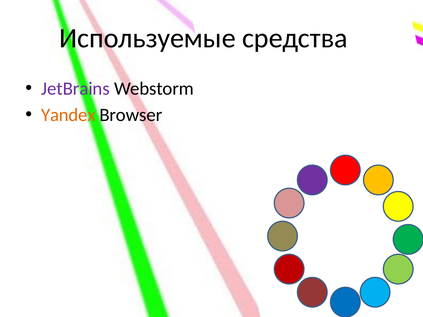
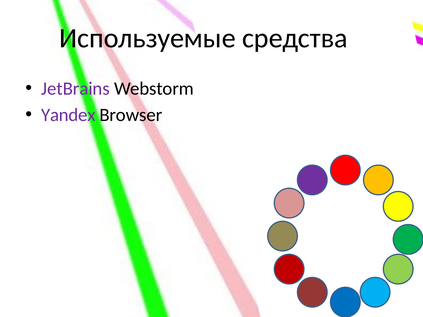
Yandex colour: orange -> purple
